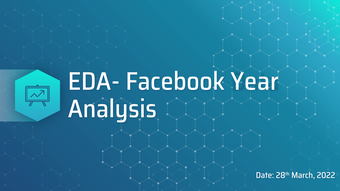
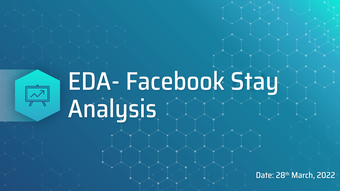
Year: Year -> Stay
